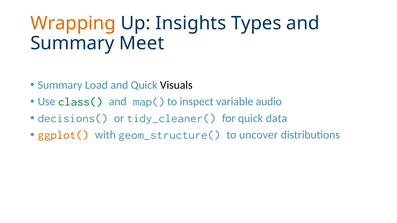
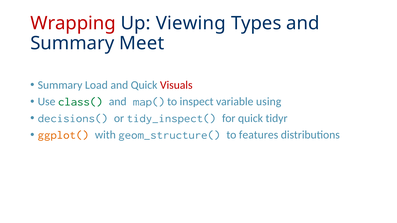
Wrapping colour: orange -> red
Insights: Insights -> Viewing
Visuals colour: black -> red
audio: audio -> using
tidy_cleaner(: tidy_cleaner( -> tidy_inspect(
data: data -> tidyr
uncover: uncover -> features
